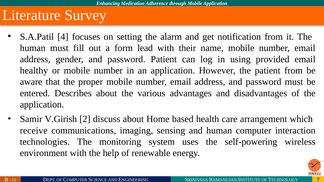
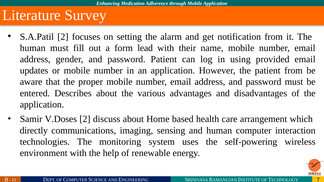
S.A.Patil 4: 4 -> 2
healthy: healthy -> updates
V.Girish: V.Girish -> V.Doses
receive: receive -> directly
